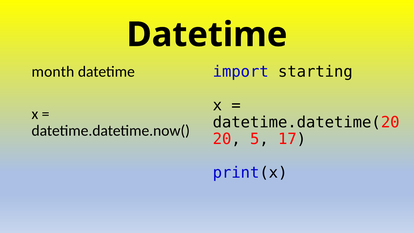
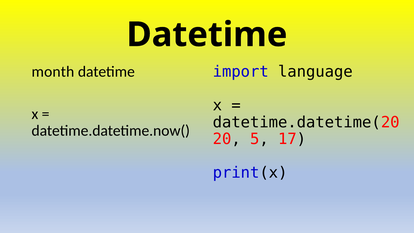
starting: starting -> language
